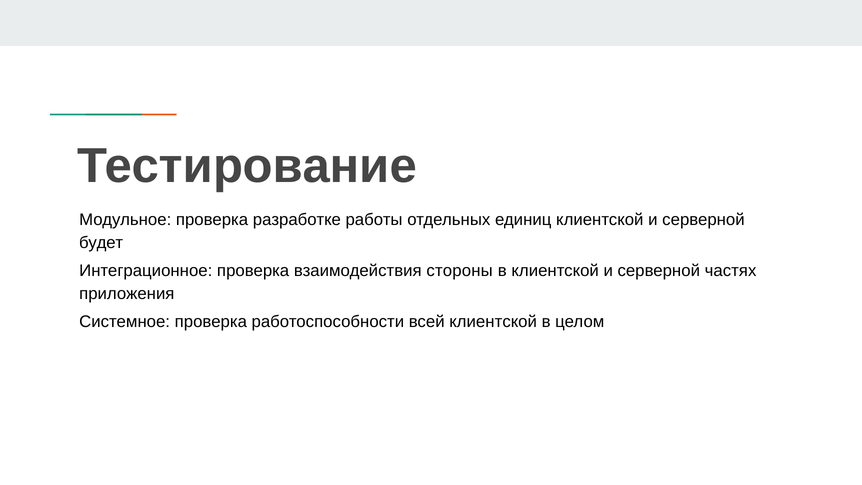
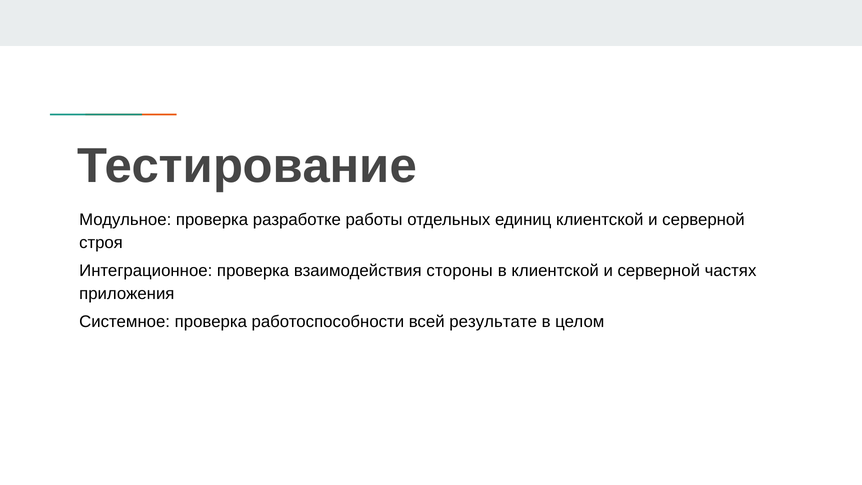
будет: будет -> строя
всей клиентской: клиентской -> результате
